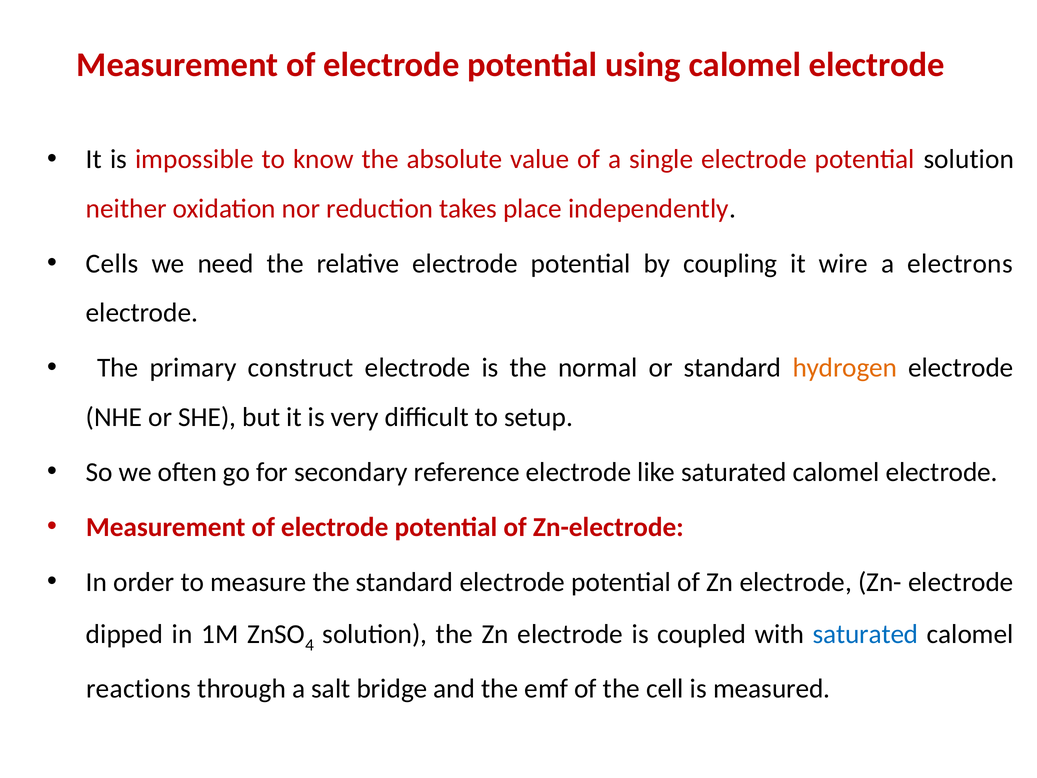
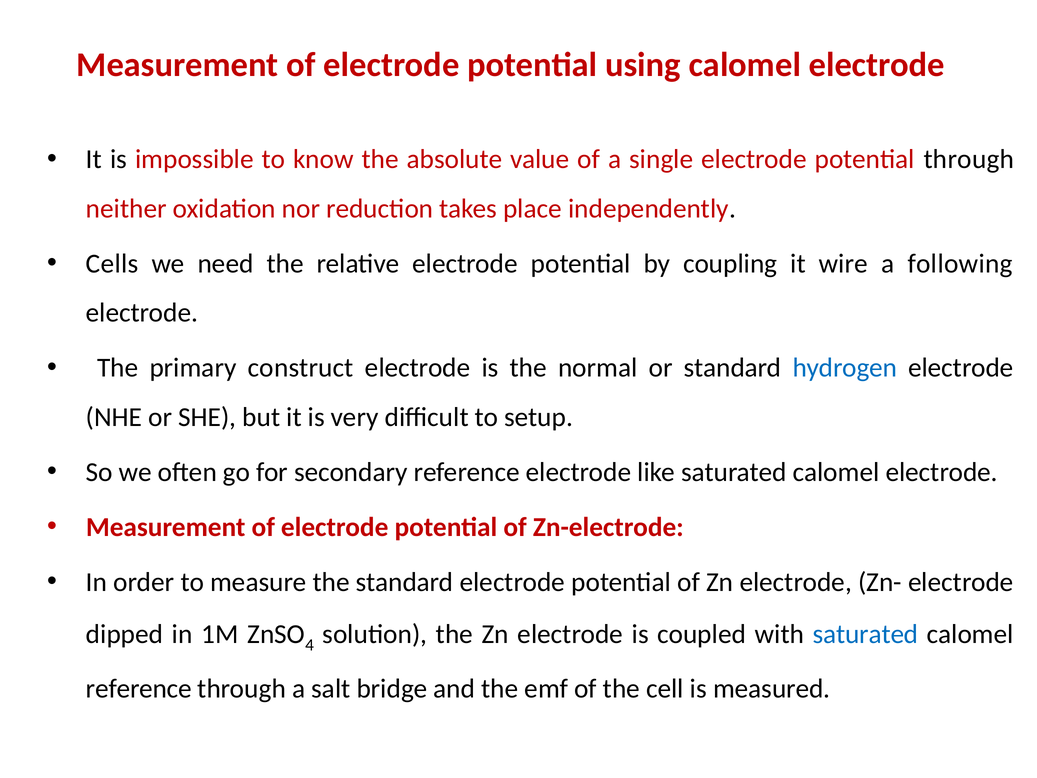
potential solution: solution -> through
electrons: electrons -> following
hydrogen colour: orange -> blue
reactions at (139, 689): reactions -> reference
